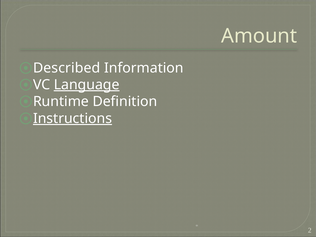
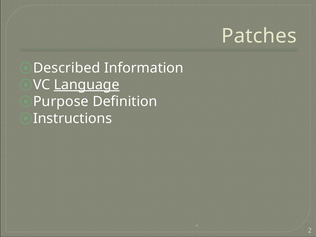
Amount: Amount -> Patches
Runtime: Runtime -> Purpose
Instructions underline: present -> none
